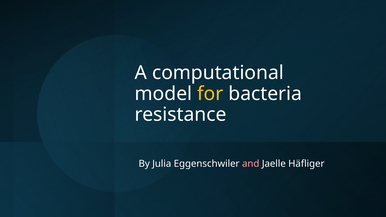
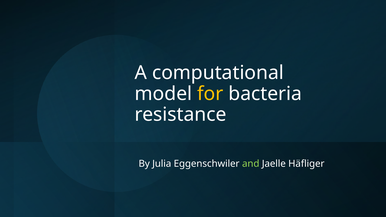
and colour: pink -> light green
